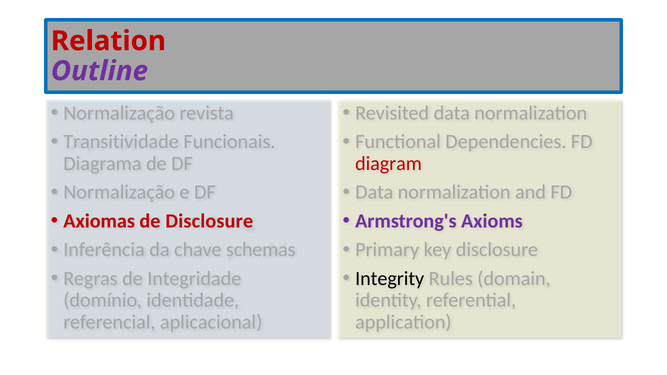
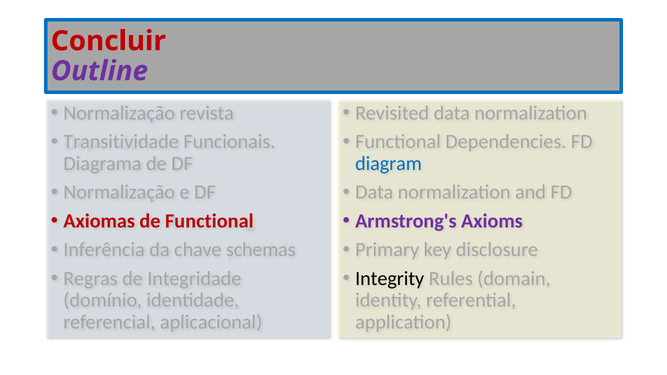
Relation: Relation -> Concluir
diagram colour: red -> blue
de Disclosure: Disclosure -> Functional
